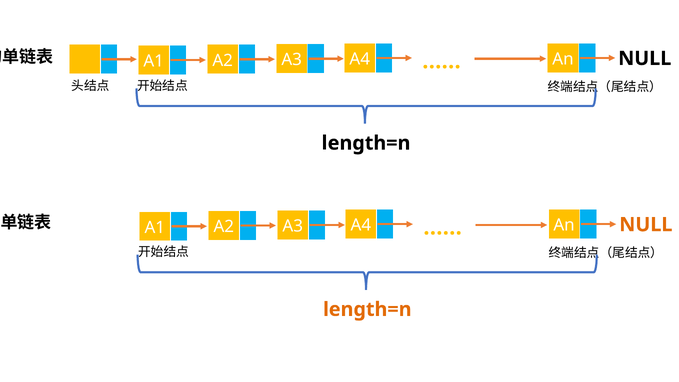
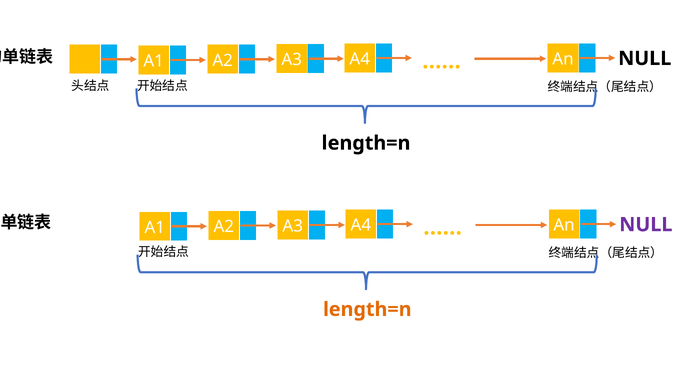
NULL at (646, 225) colour: orange -> purple
